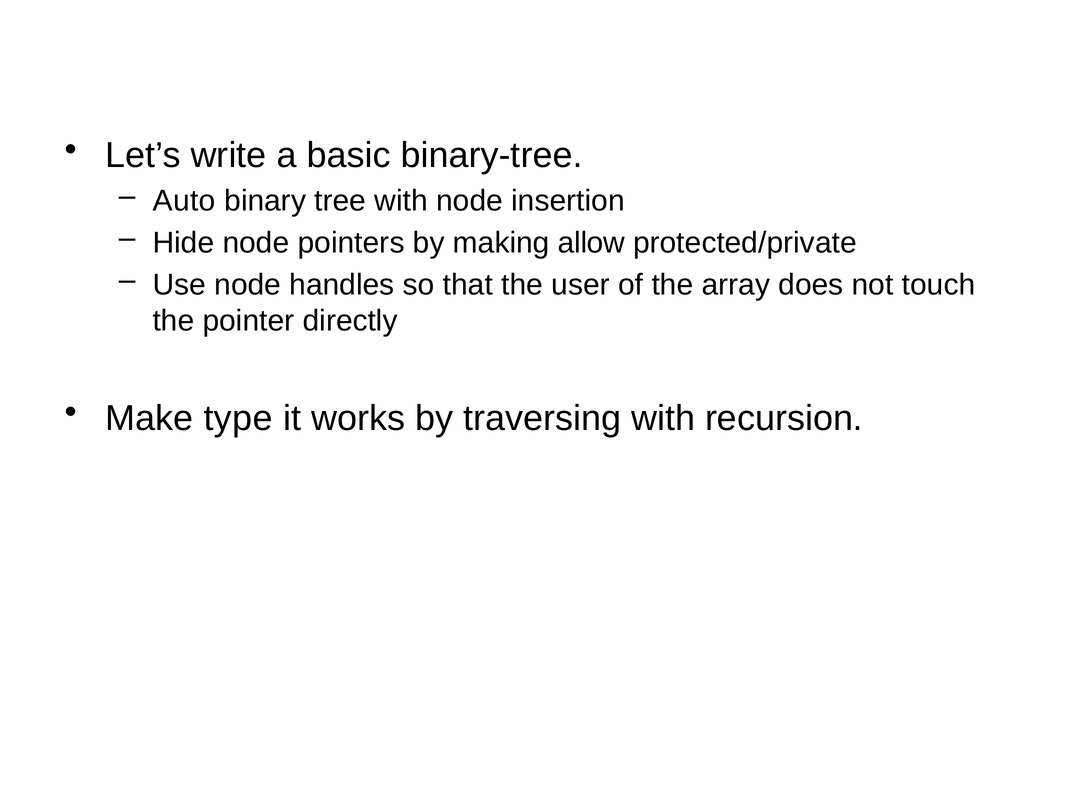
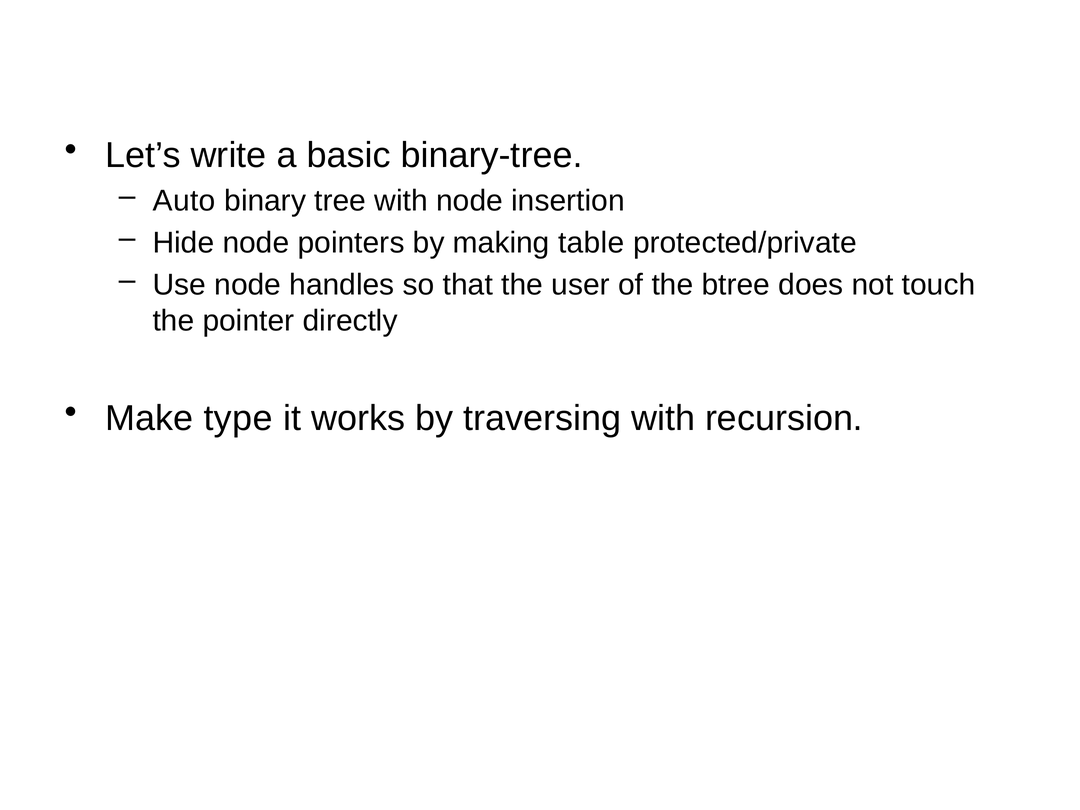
allow: allow -> table
array: array -> btree
